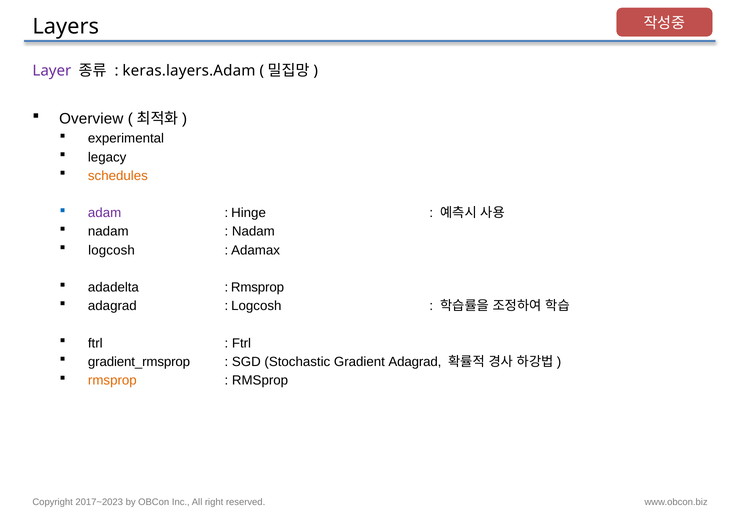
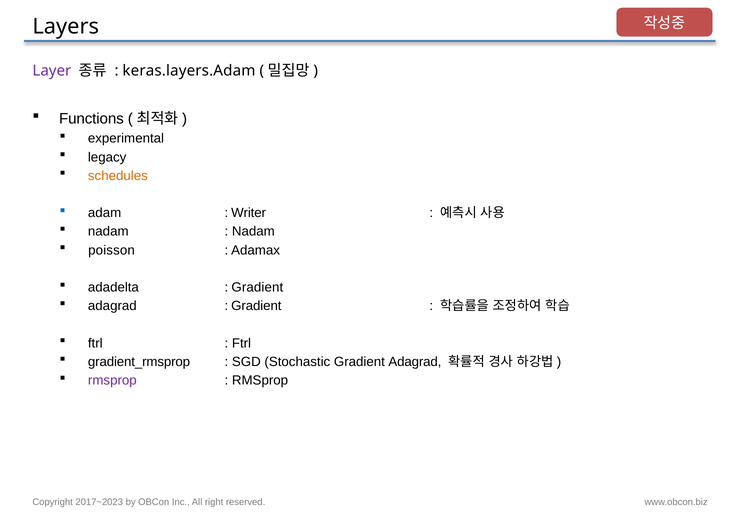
Overview: Overview -> Functions
adam colour: purple -> black
Hinge: Hinge -> Writer
logcosh at (112, 250): logcosh -> poisson
Rmsprop at (258, 288): Rmsprop -> Gradient
Logcosh at (256, 306): Logcosh -> Gradient
rmsprop at (112, 381) colour: orange -> purple
